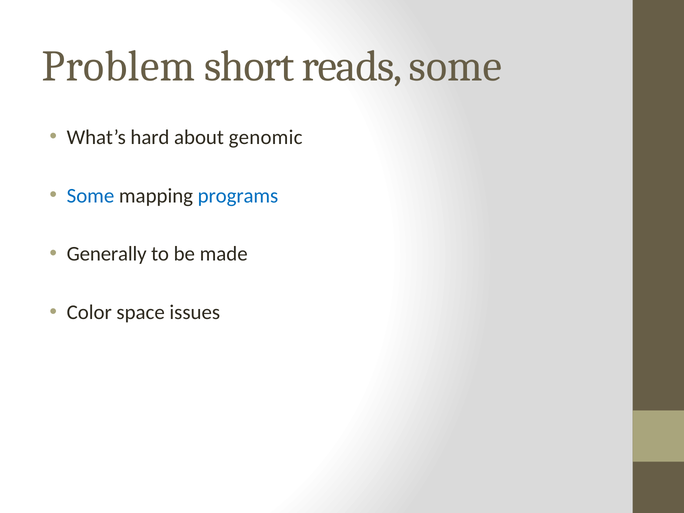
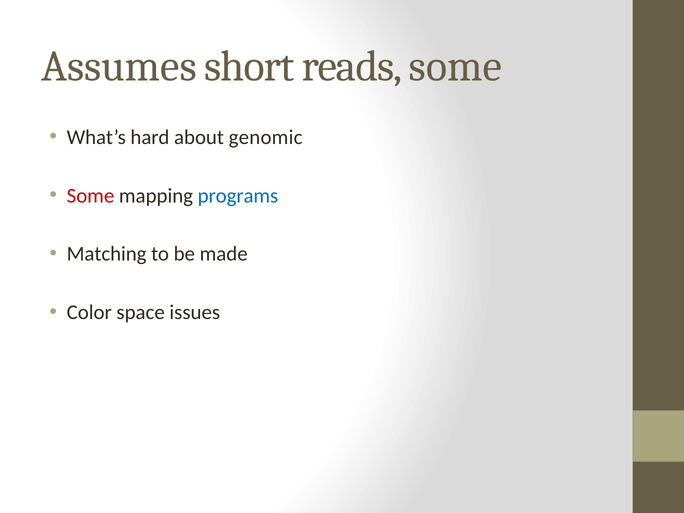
Problem: Problem -> Assumes
Some at (90, 196) colour: blue -> red
Generally: Generally -> Matching
